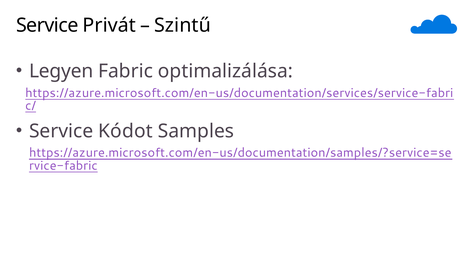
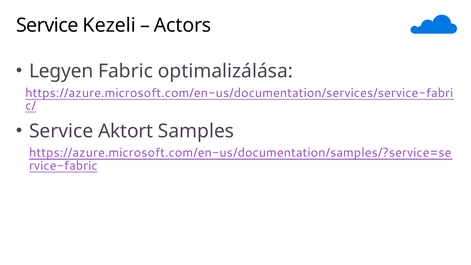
Privát: Privát -> Kezeli
Szintű: Szintű -> Actors
Kódot: Kódot -> Aktort
